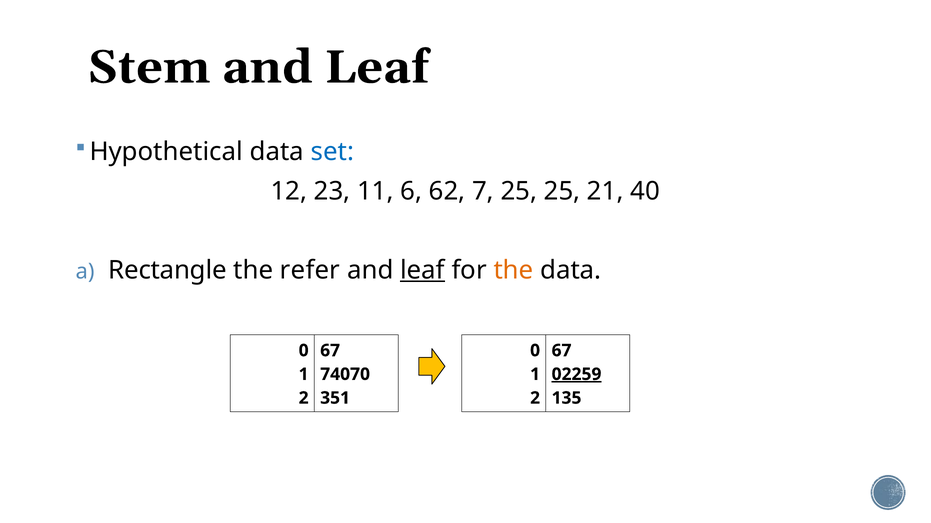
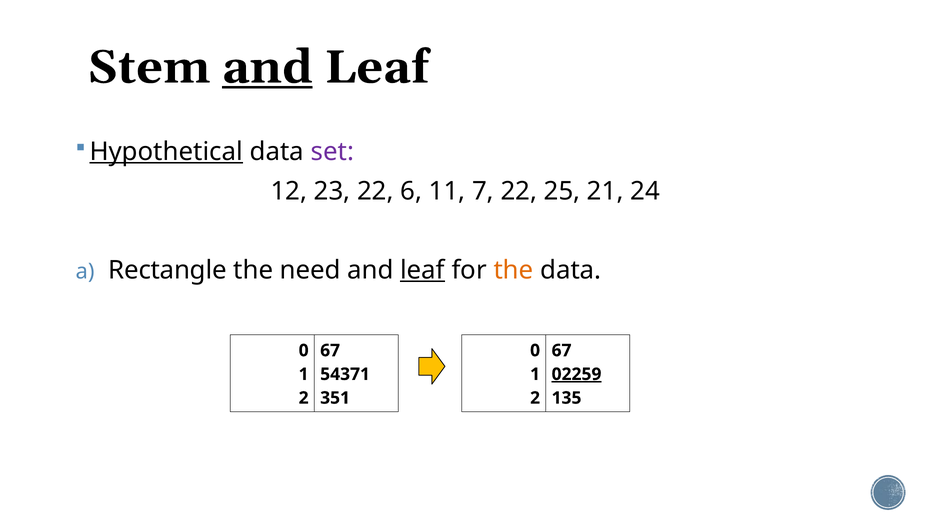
and at (267, 67) underline: none -> present
Hypothetical underline: none -> present
set colour: blue -> purple
23 11: 11 -> 22
62: 62 -> 11
7 25: 25 -> 22
40: 40 -> 24
refer: refer -> need
74070: 74070 -> 54371
